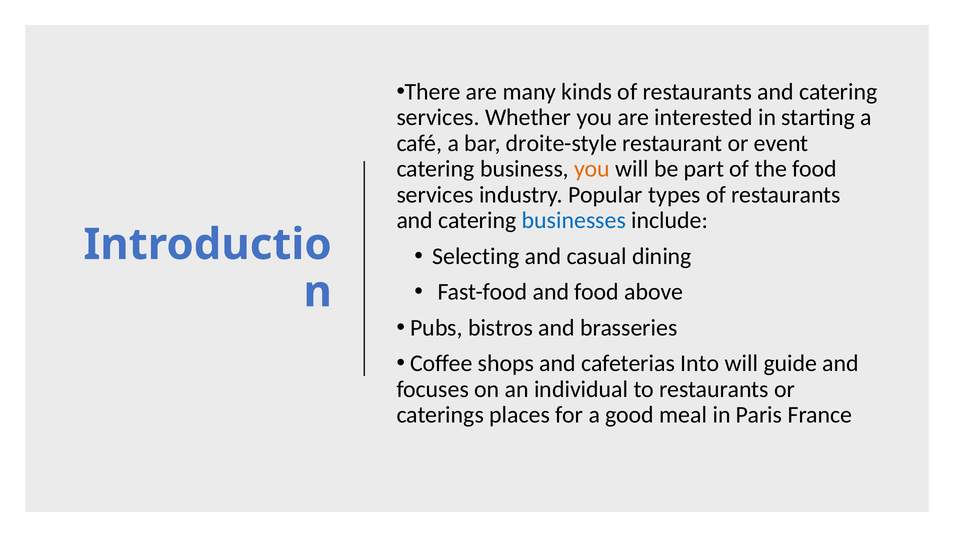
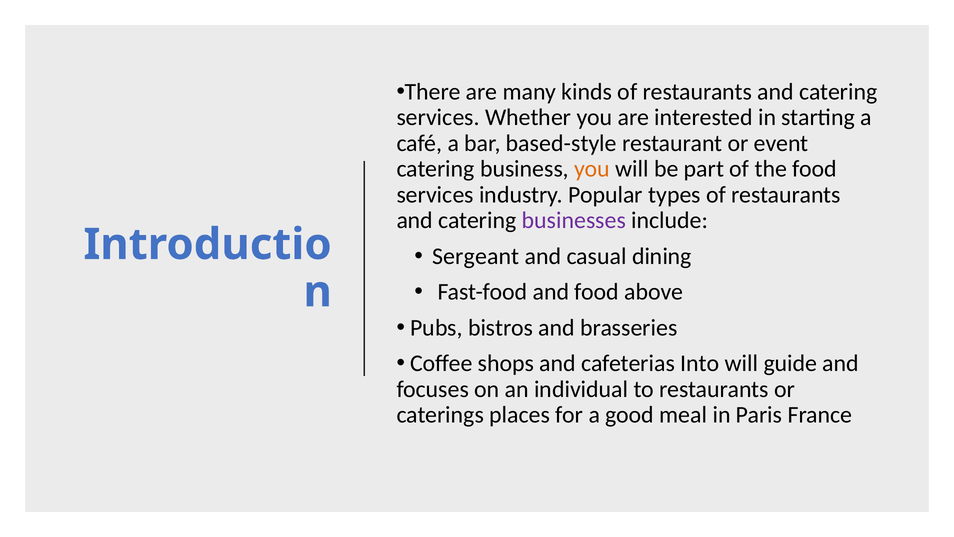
droite-style: droite-style -> based-style
businesses colour: blue -> purple
Selecting: Selecting -> Sergeant
